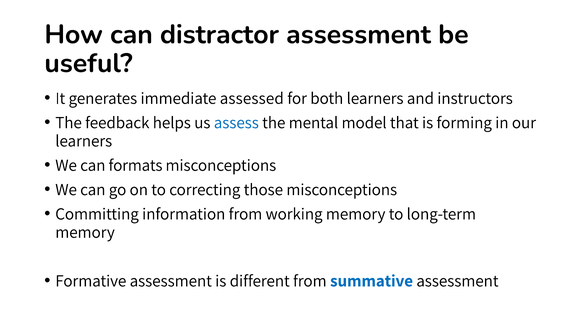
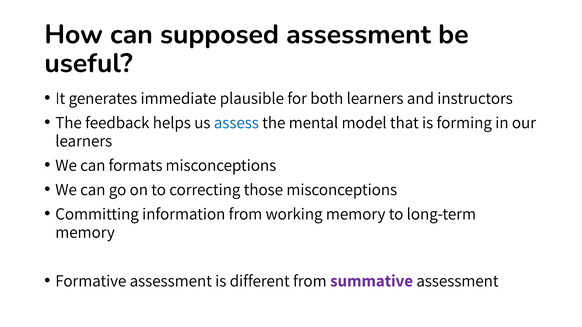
distractor: distractor -> supposed
assessed: assessed -> plausible
summative colour: blue -> purple
